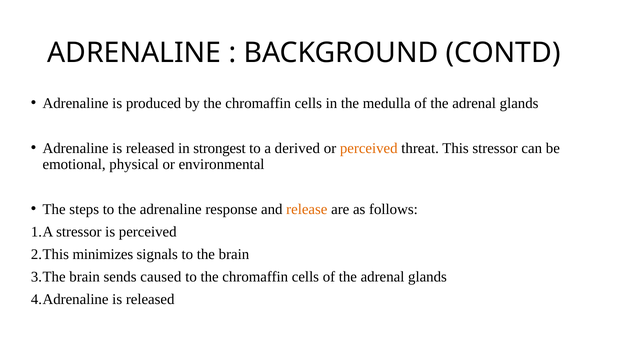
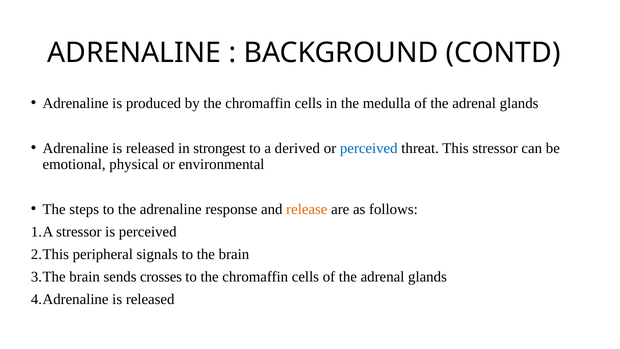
perceived at (369, 148) colour: orange -> blue
minimizes: minimizes -> peripheral
caused: caused -> crosses
